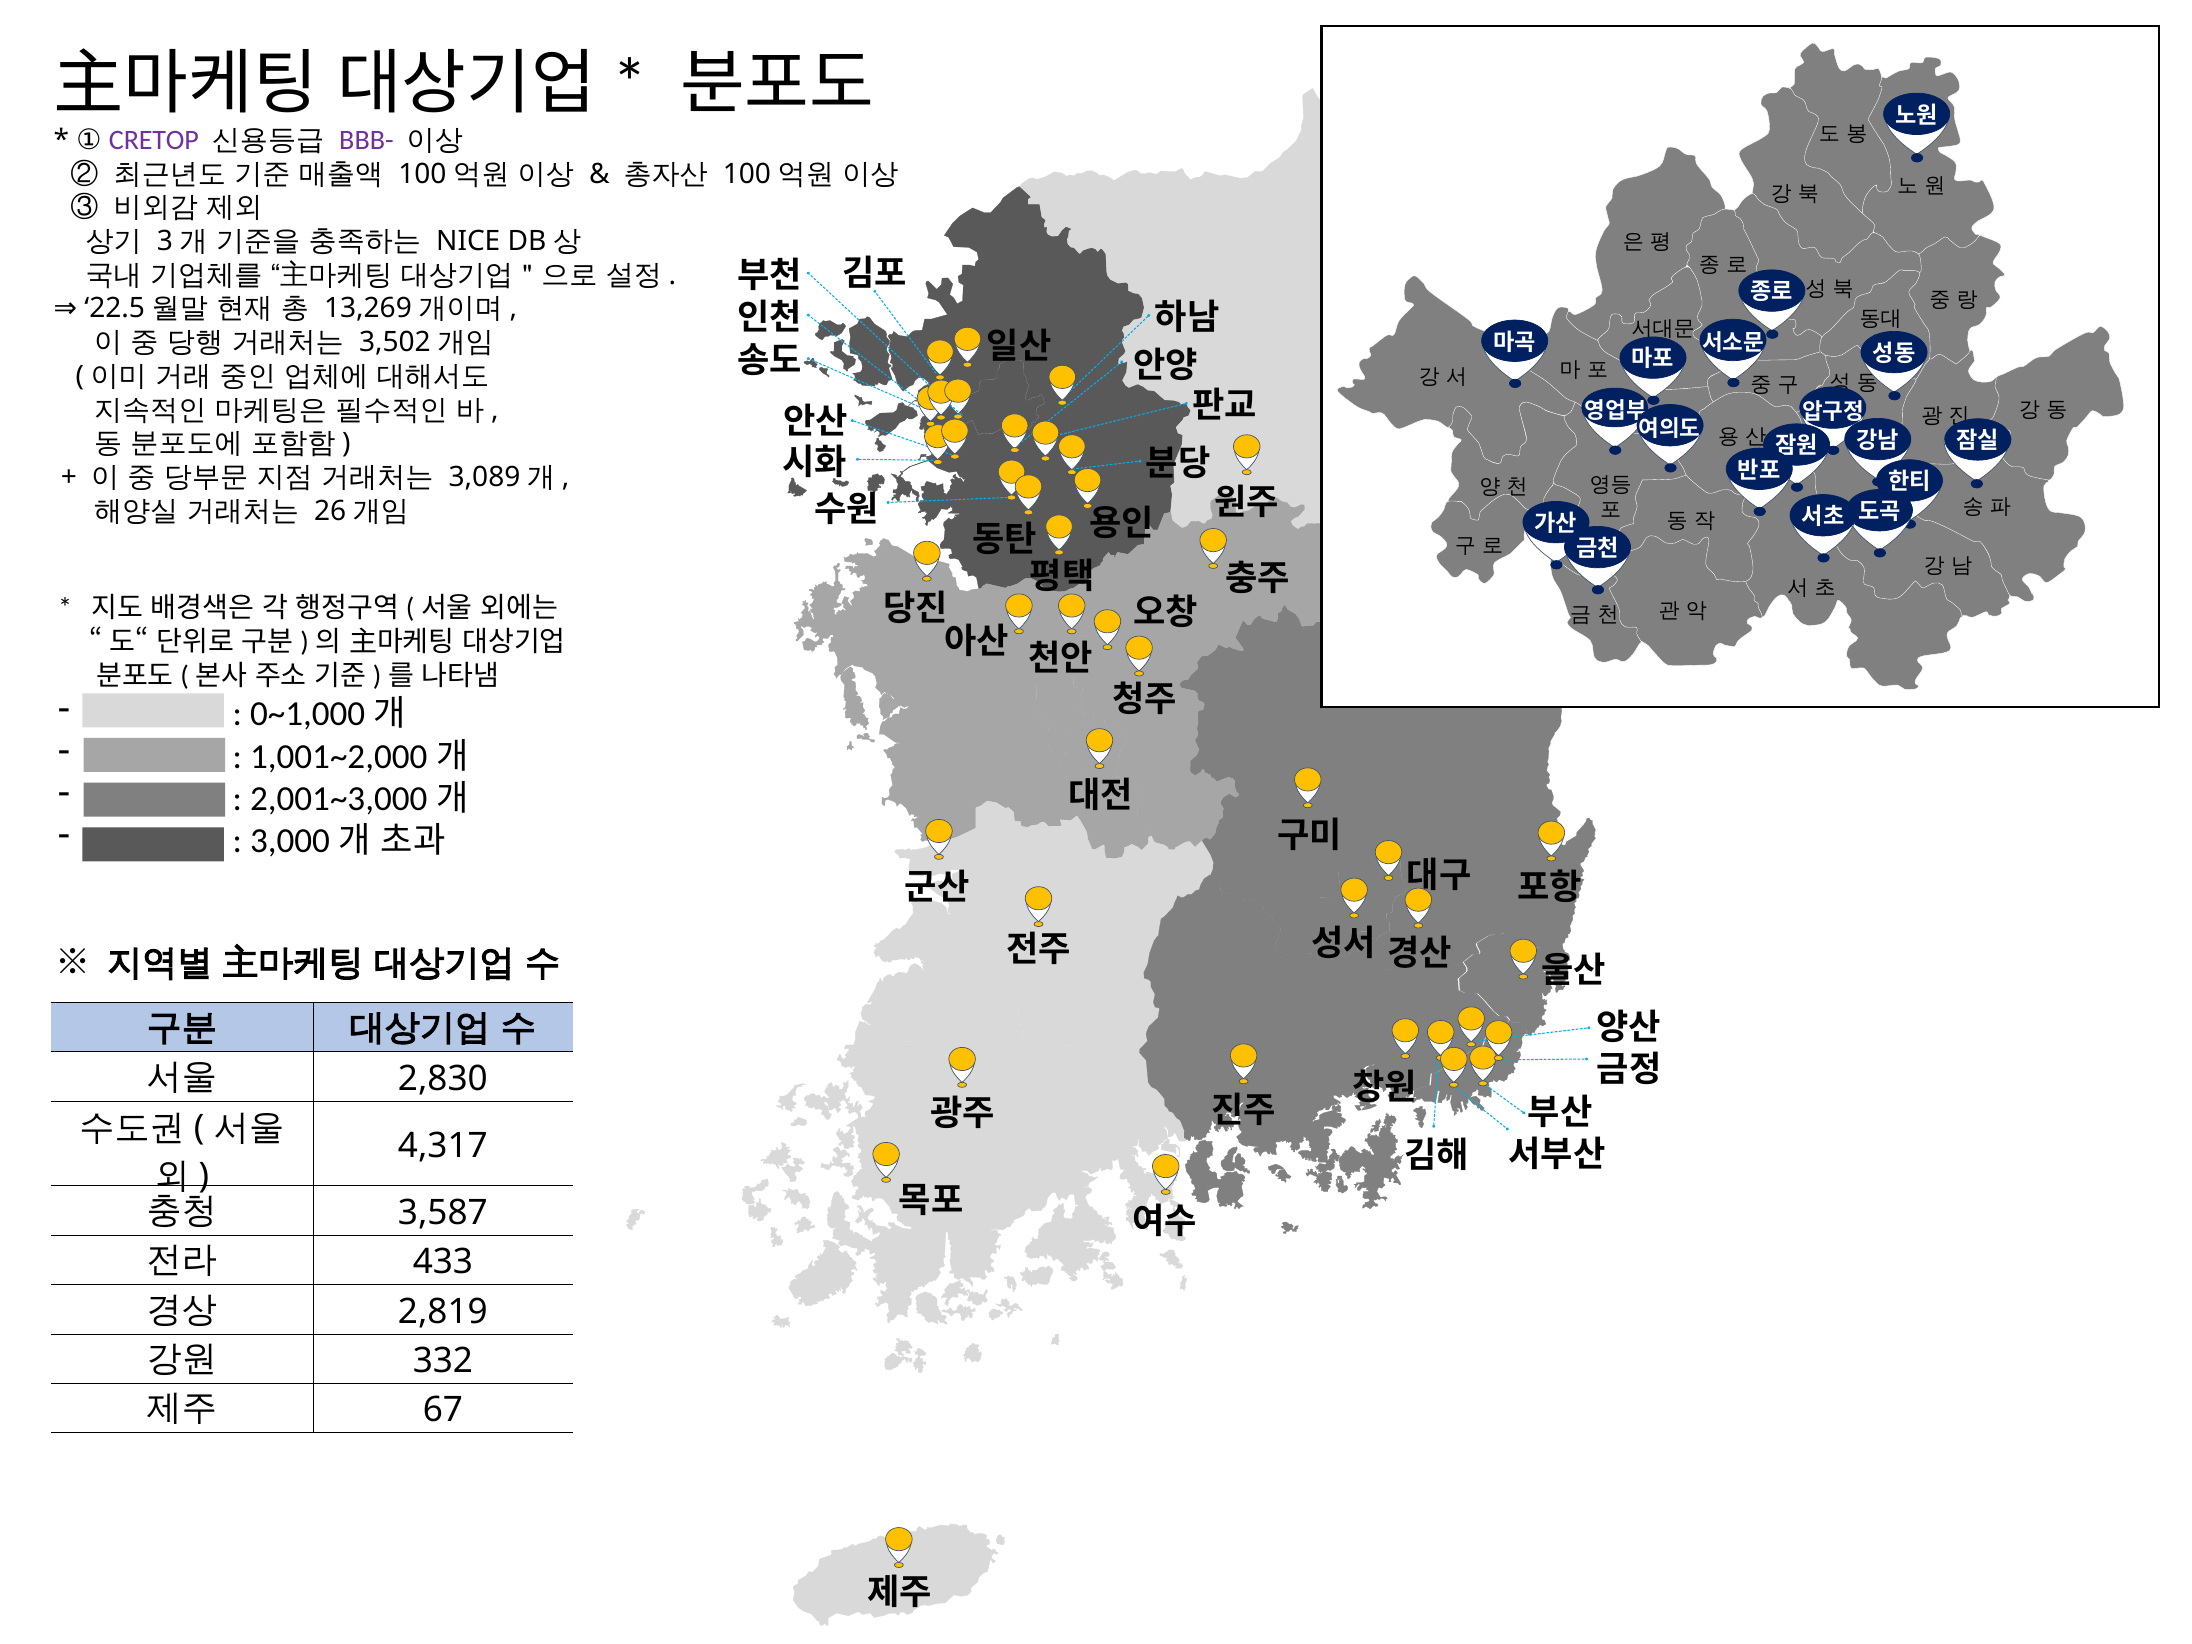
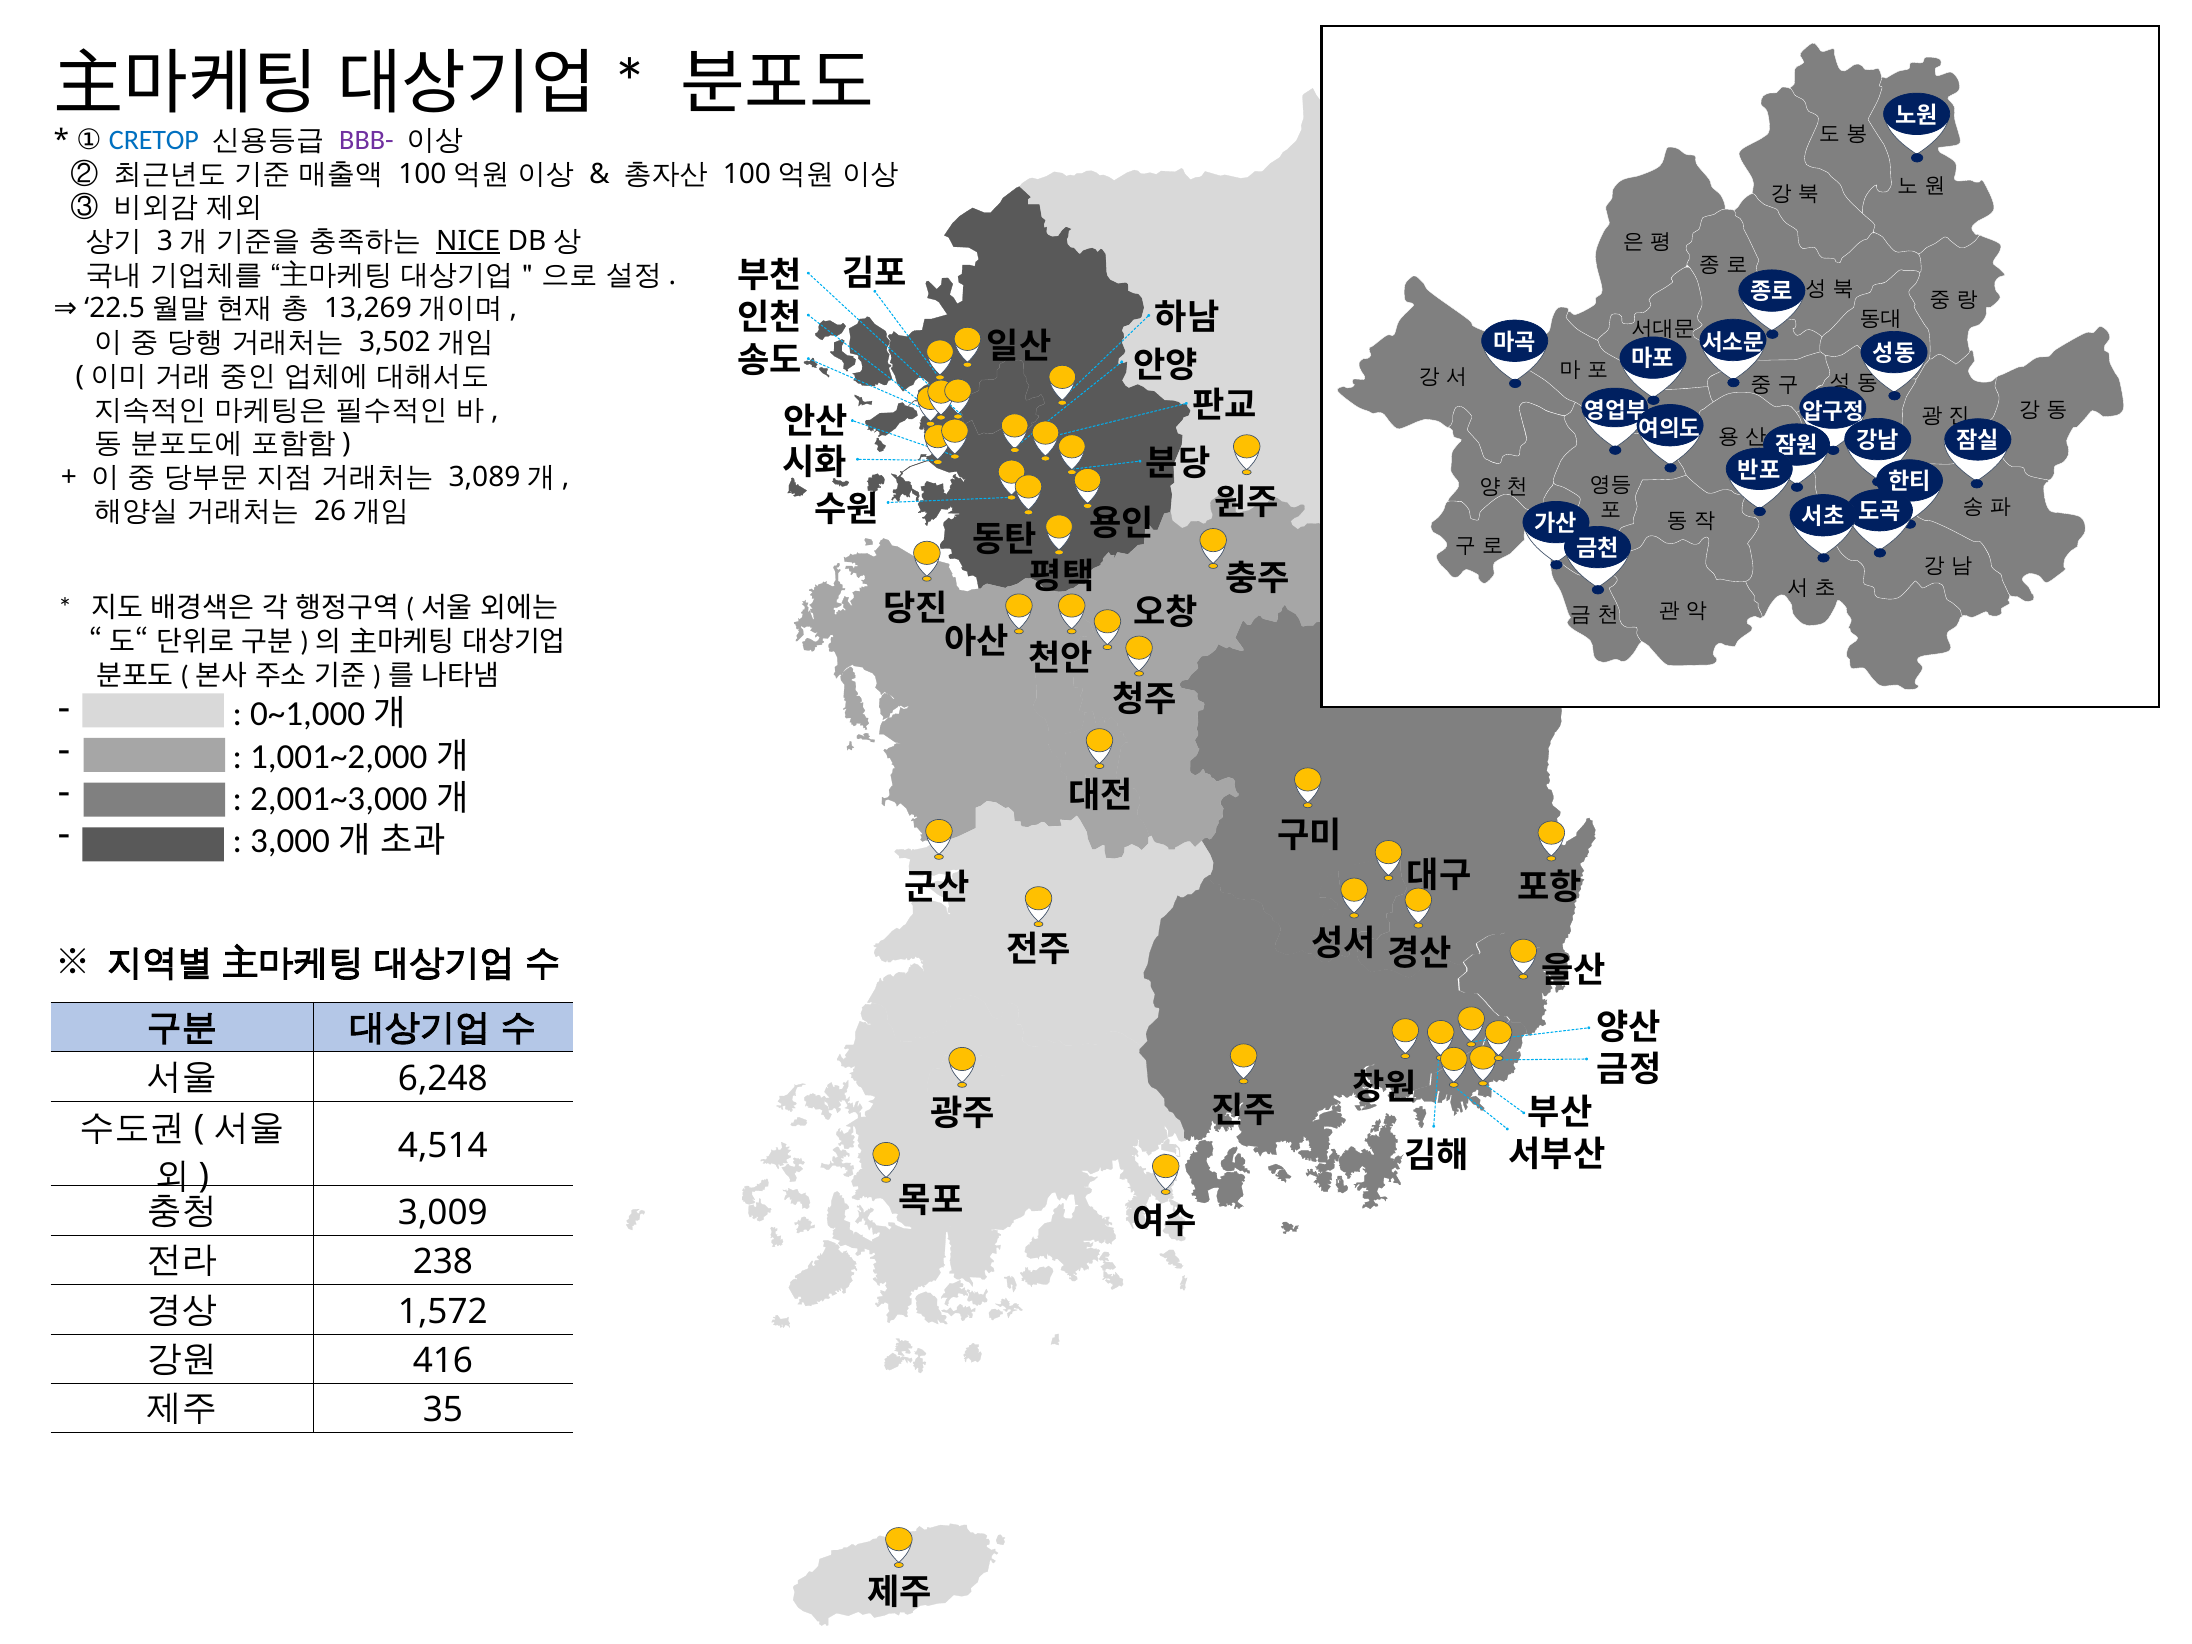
CRETOP colour: purple -> blue
NICE underline: none -> present
2,830: 2,830 -> 6,248
4,317: 4,317 -> 4,514
3,587: 3,587 -> 3,009
433: 433 -> 238
2,819: 2,819 -> 1,572
332: 332 -> 416
67: 67 -> 35
